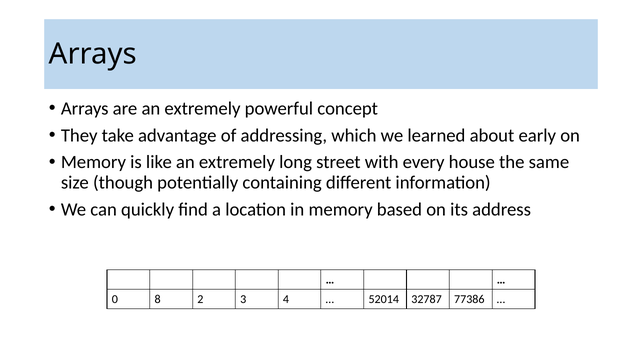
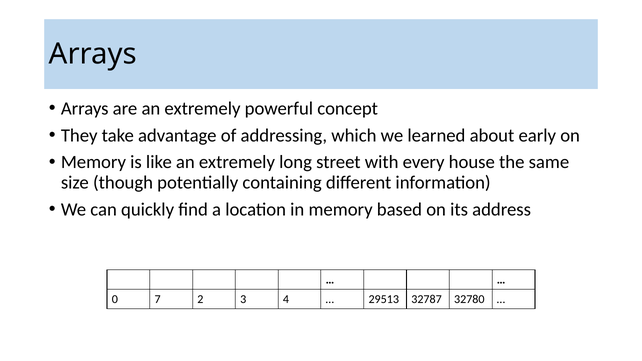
8: 8 -> 7
52014: 52014 -> 29513
77386: 77386 -> 32780
